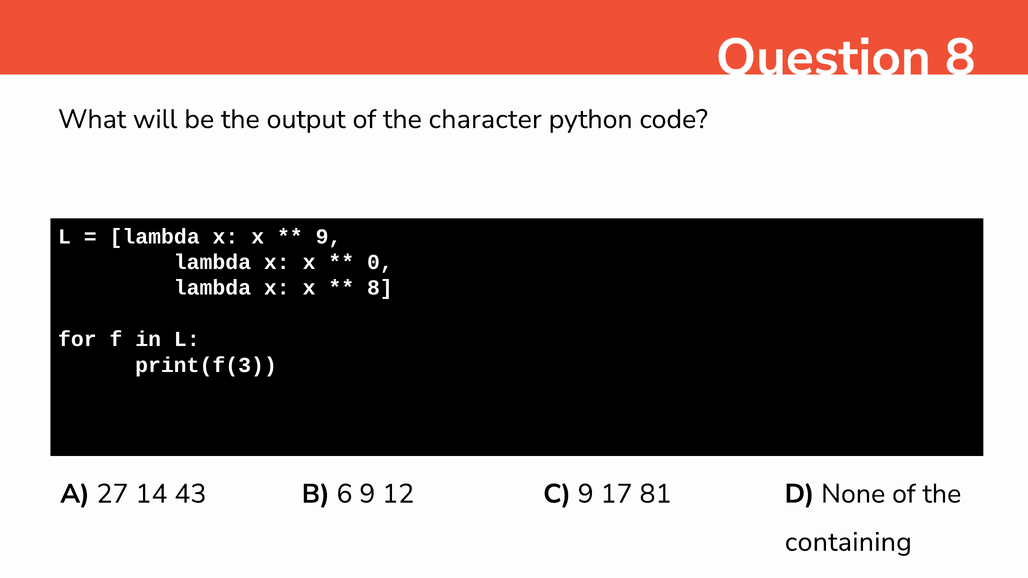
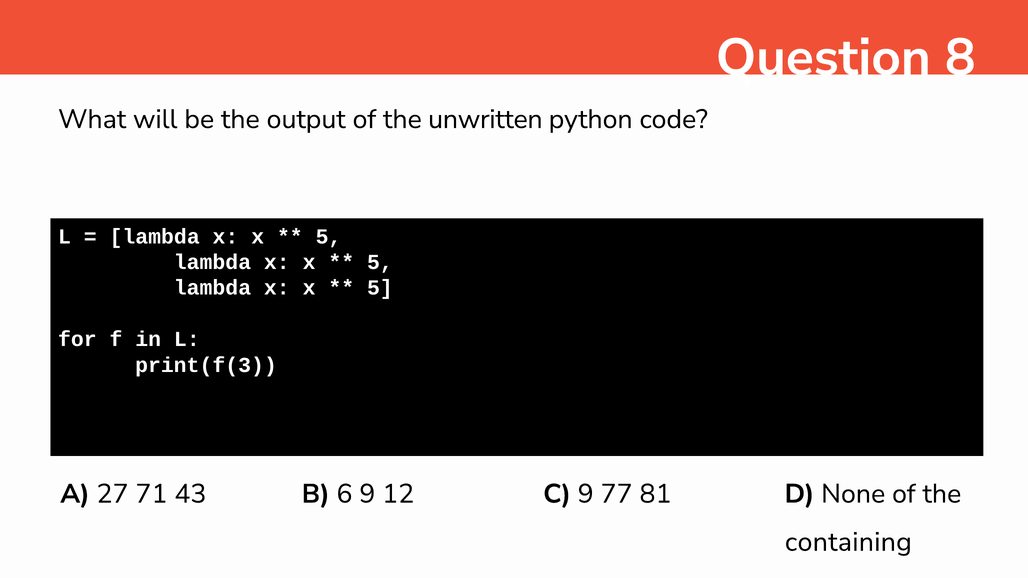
character: character -> unwritten
9 at (329, 237): 9 -> 5
0 at (380, 262): 0 -> 5
8 at (380, 288): 8 -> 5
14: 14 -> 71
17: 17 -> 77
